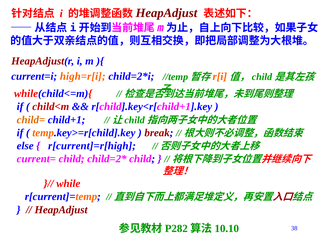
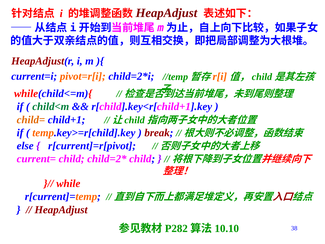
high=r[i: high=r[i -> pivot=r[i
child<m colour: red -> green
r[current]=r[high: r[current]=r[high -> r[current]=r[pivot
